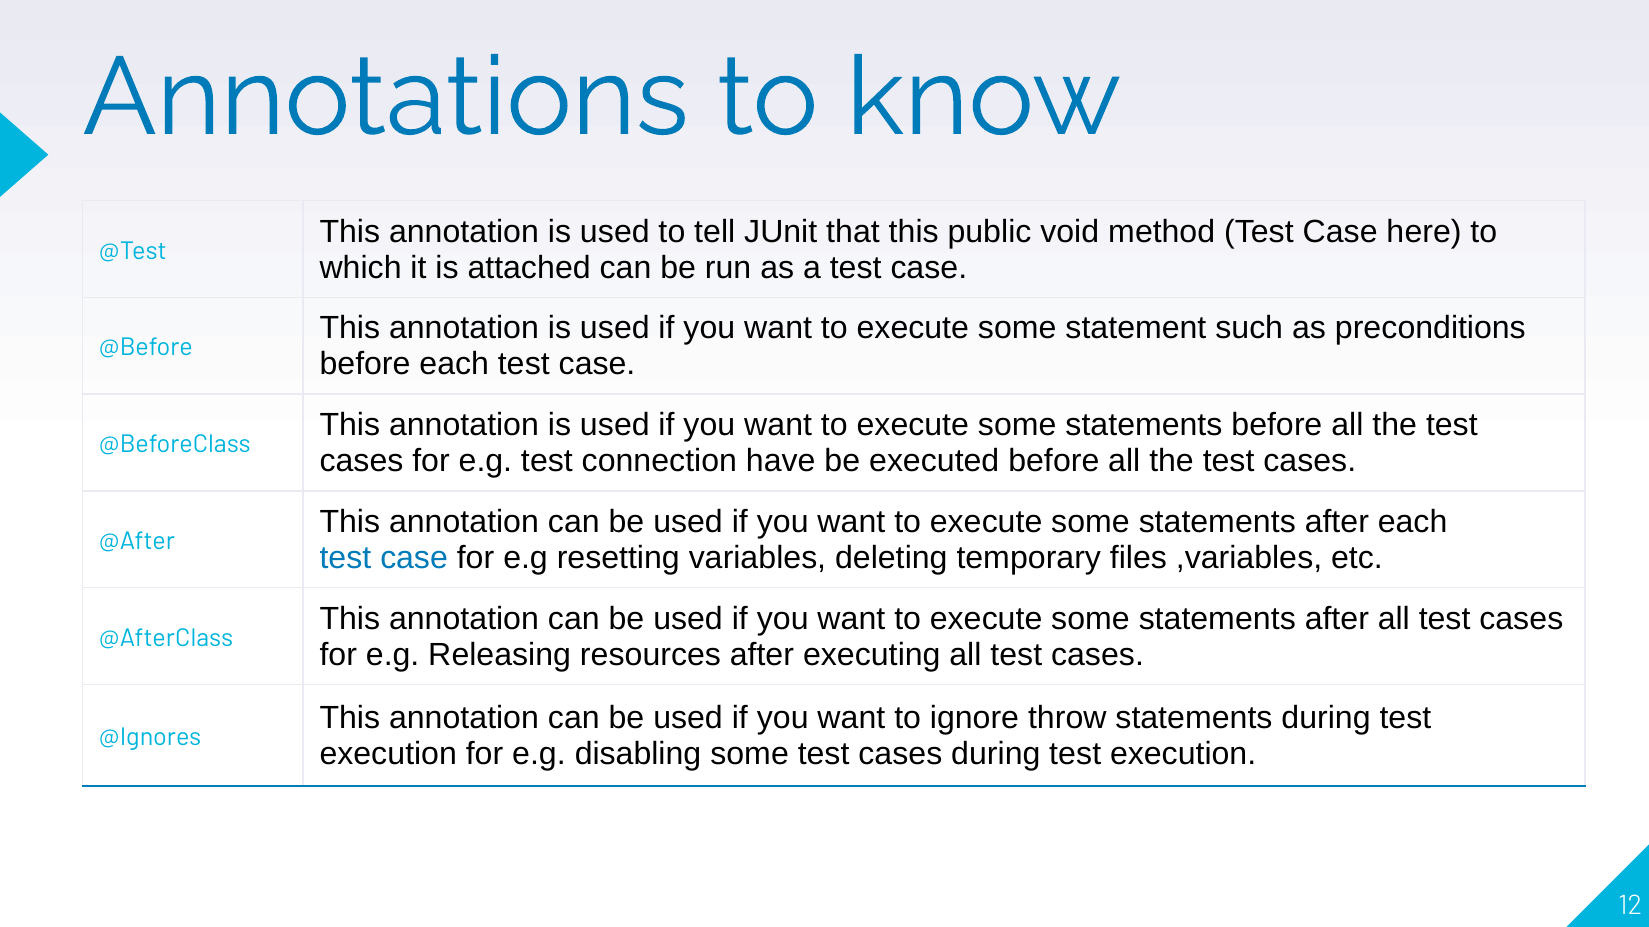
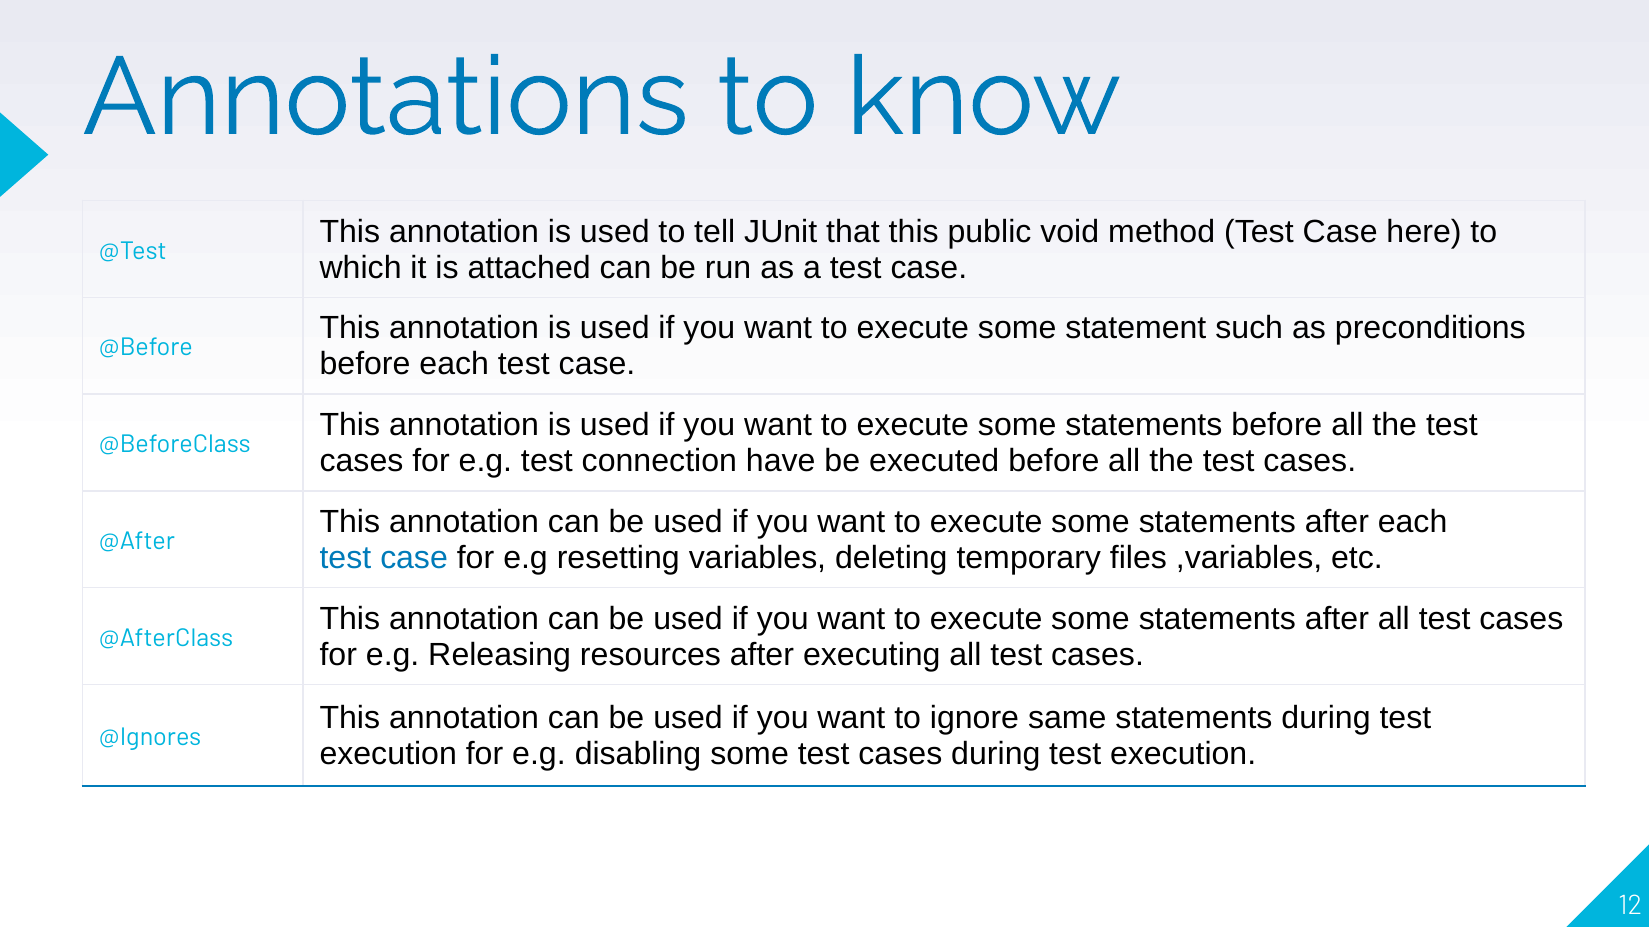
throw: throw -> same
